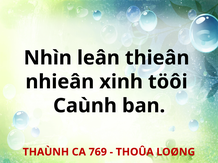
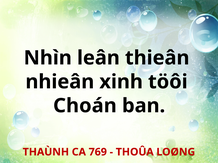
Caùnh: Caùnh -> Choán
